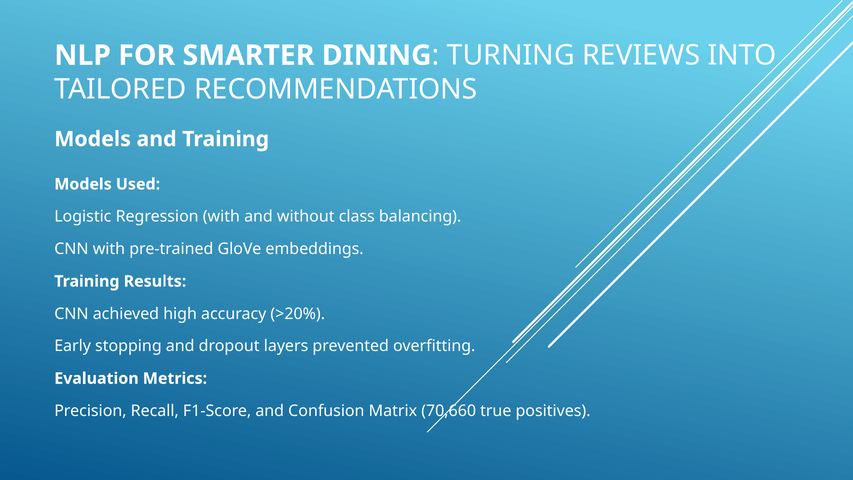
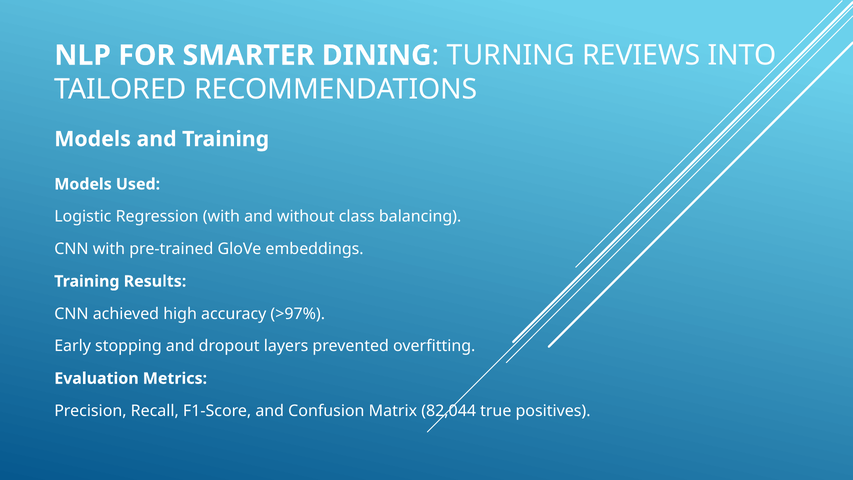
>20%: >20% -> >97%
70,660: 70,660 -> 82,044
